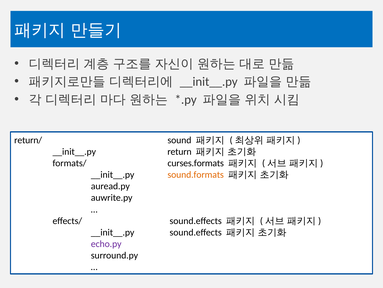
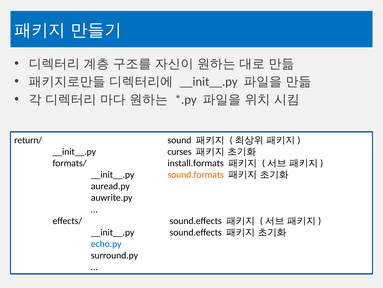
return: return -> curses
curses.formats: curses.formats -> install.formats
echo.py colour: purple -> blue
